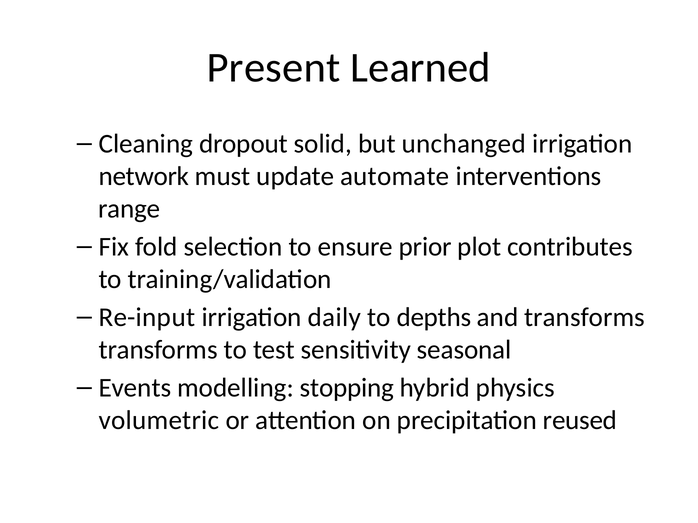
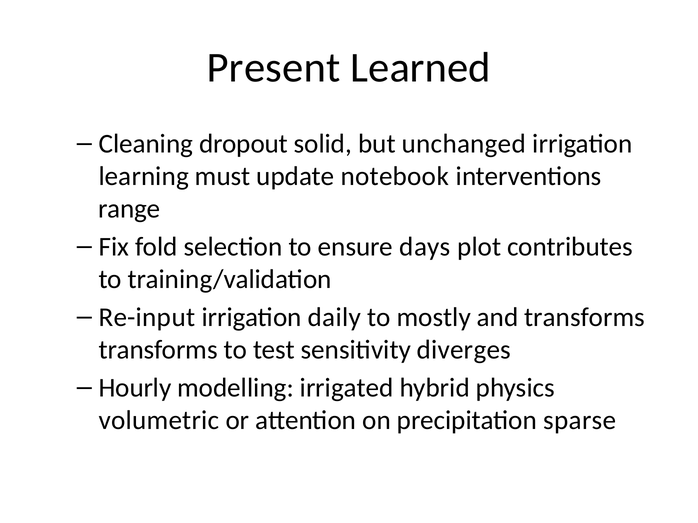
network: network -> learning
automate: automate -> notebook
prior: prior -> days
depths: depths -> mostly
seasonal: seasonal -> diverges
Events: Events -> Hourly
stopping: stopping -> irrigated
reused: reused -> sparse
